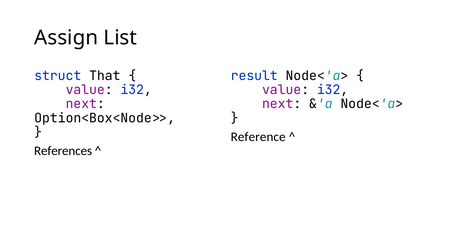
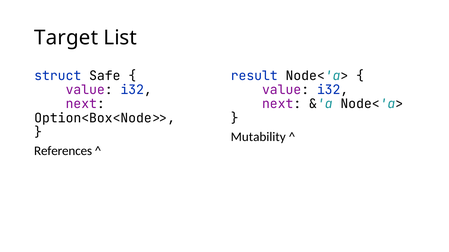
Assign: Assign -> Target
That: That -> Safe
Reference: Reference -> Mutability
